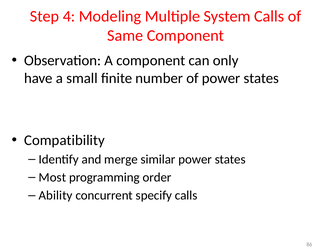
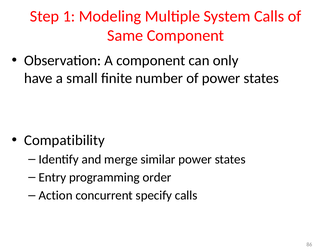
4: 4 -> 1
Most: Most -> Entry
Ability: Ability -> Action
